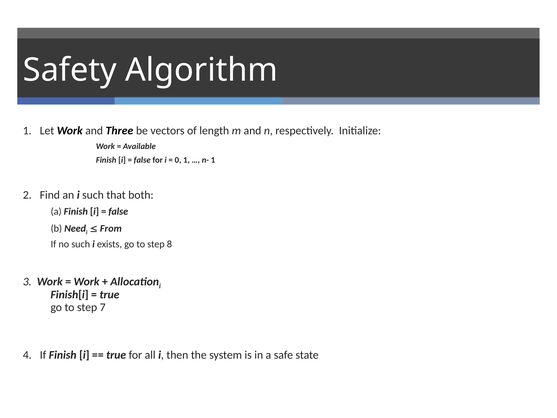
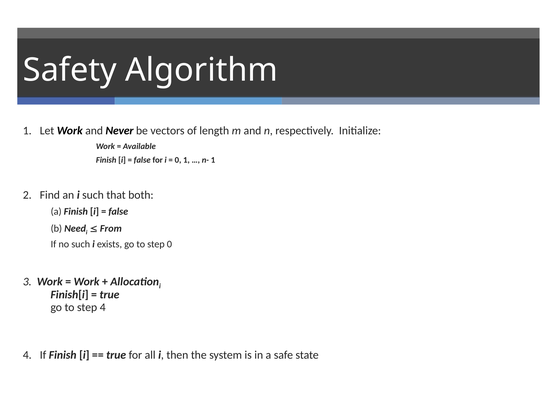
Three: Three -> Never
step 8: 8 -> 0
step 7: 7 -> 4
